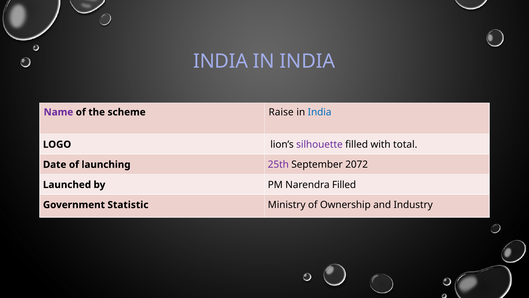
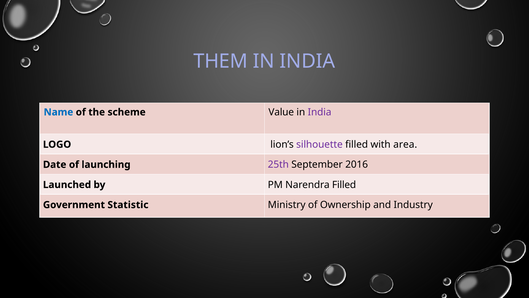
INDIA at (221, 61): INDIA -> THEM
Name colour: purple -> blue
Raise: Raise -> Value
India at (320, 112) colour: blue -> purple
total: total -> area
2072: 2072 -> 2016
